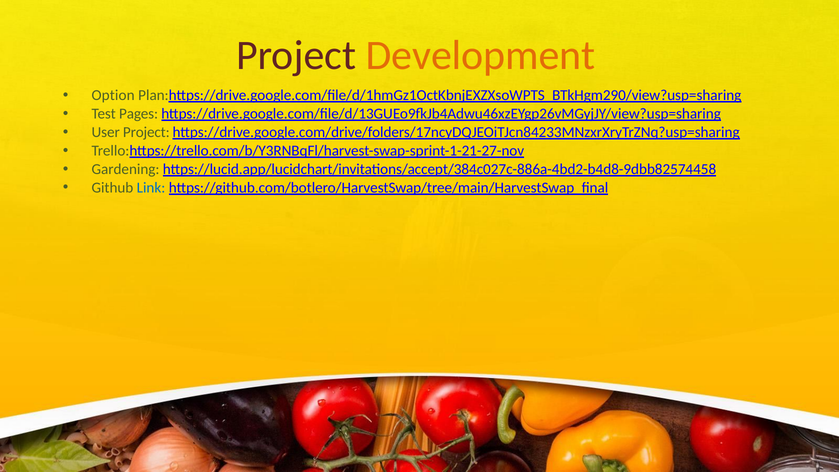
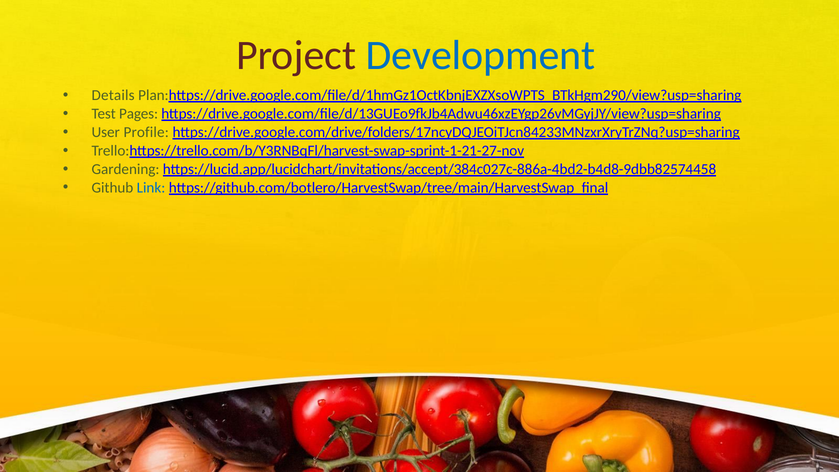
Development colour: orange -> blue
Option: Option -> Details
User Project: Project -> Profile
